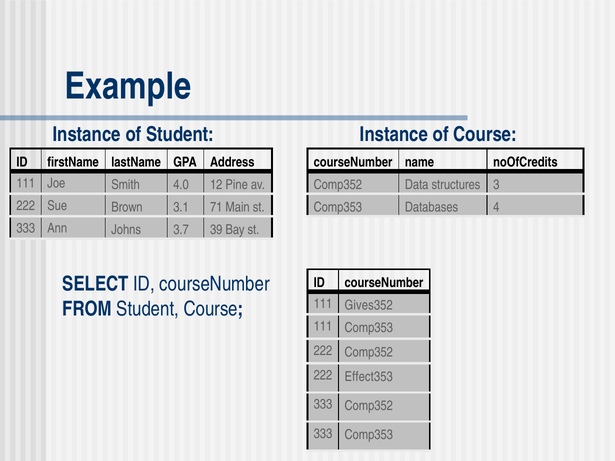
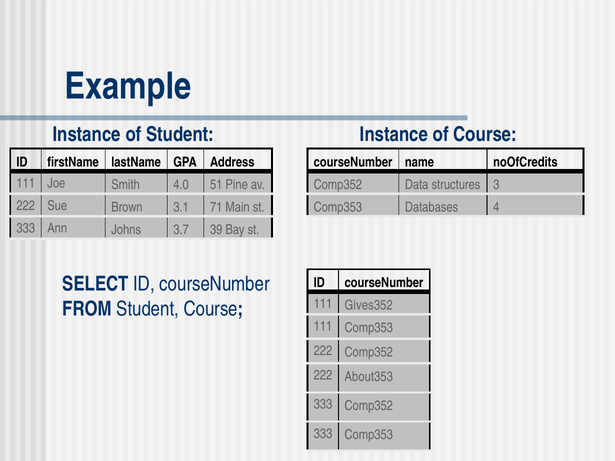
12: 12 -> 51
Effect353: Effect353 -> About353
